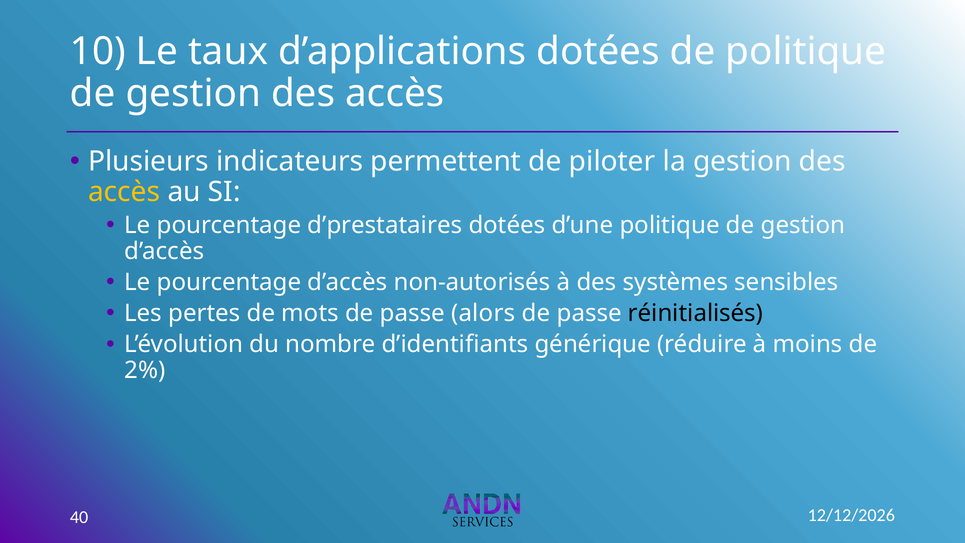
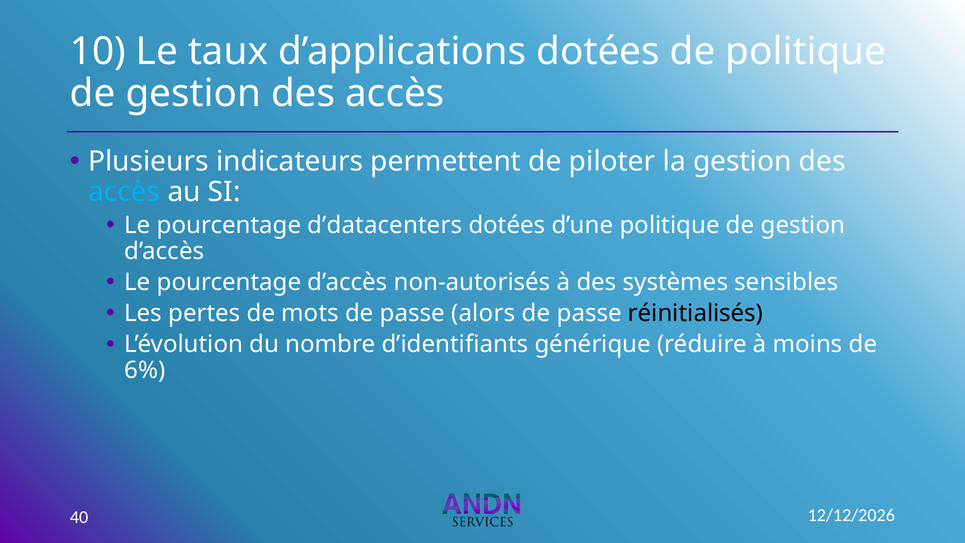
accès at (124, 192) colour: yellow -> light blue
d’prestataires: d’prestataires -> d’datacenters
2%: 2% -> 6%
